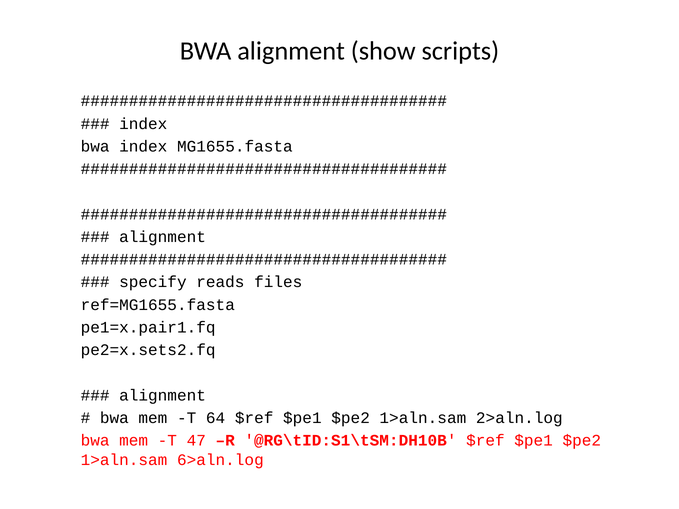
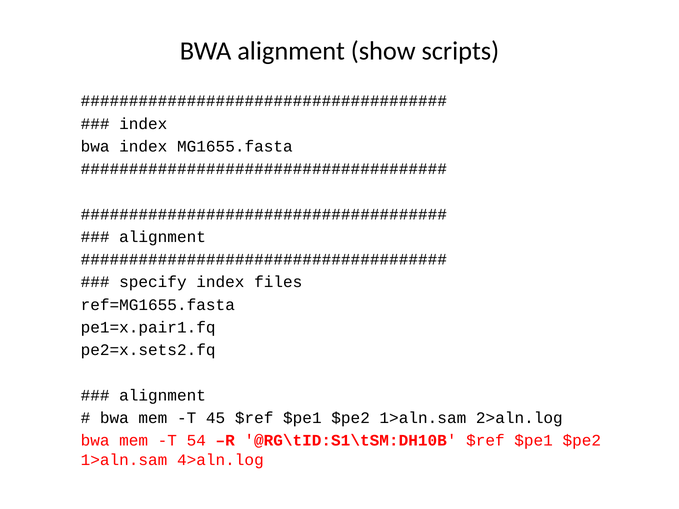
specify reads: reads -> index
64: 64 -> 45
47: 47 -> 54
6>aln.log: 6>aln.log -> 4>aln.log
